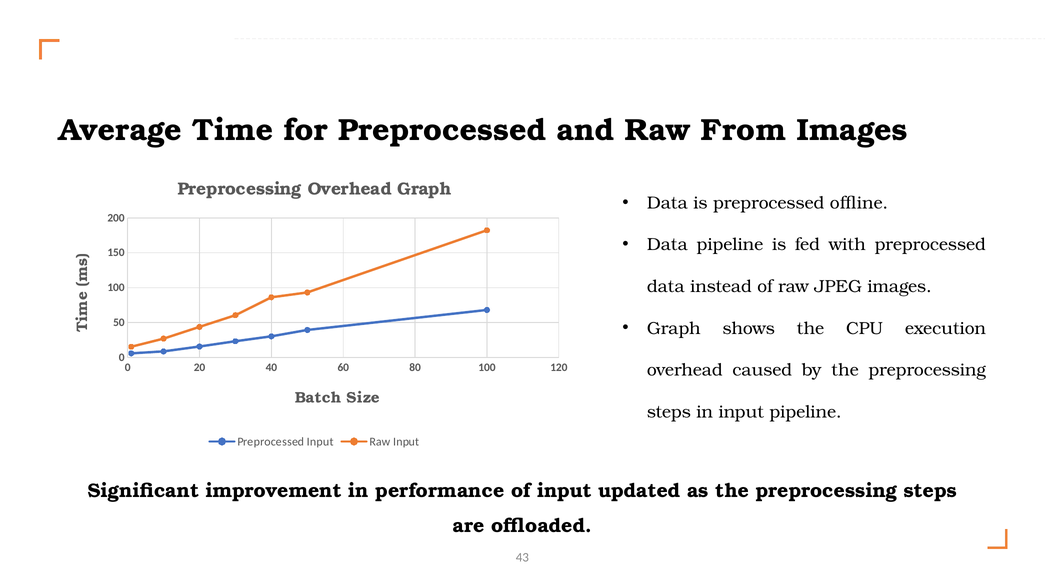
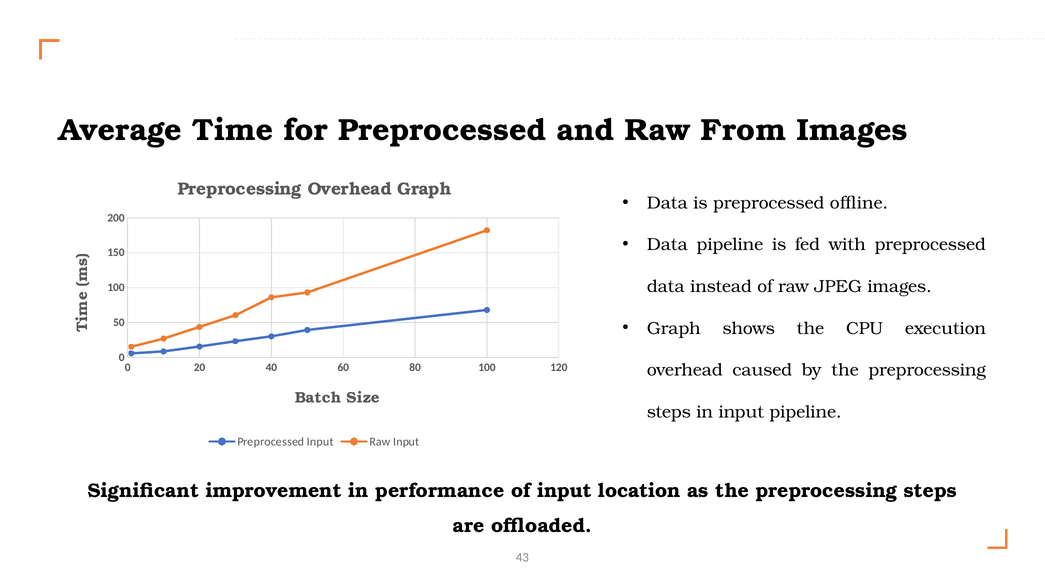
updated: updated -> location
